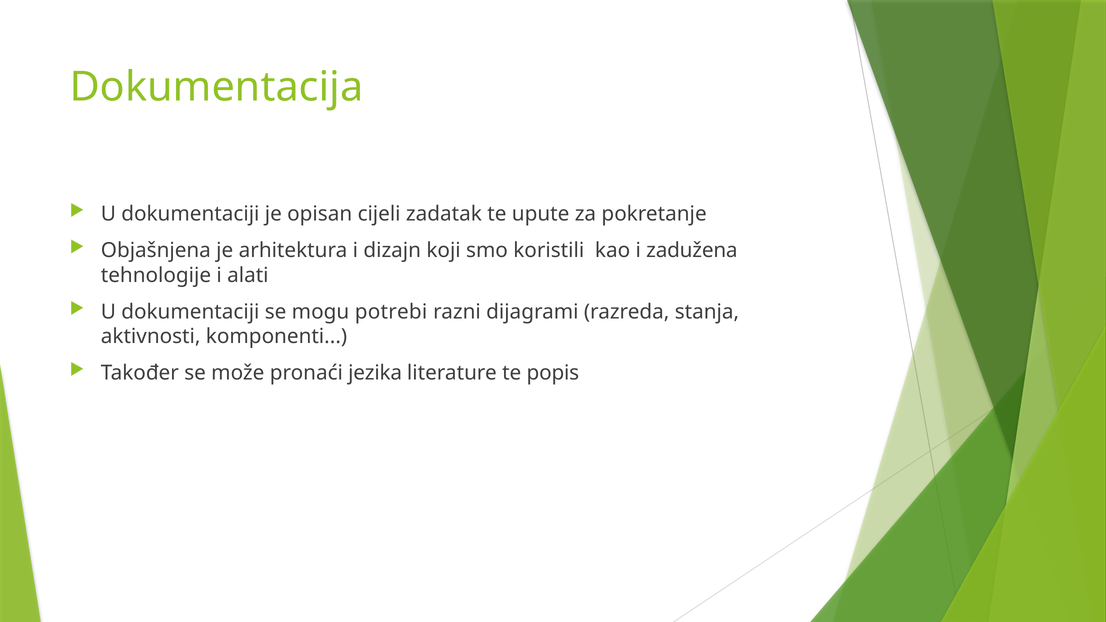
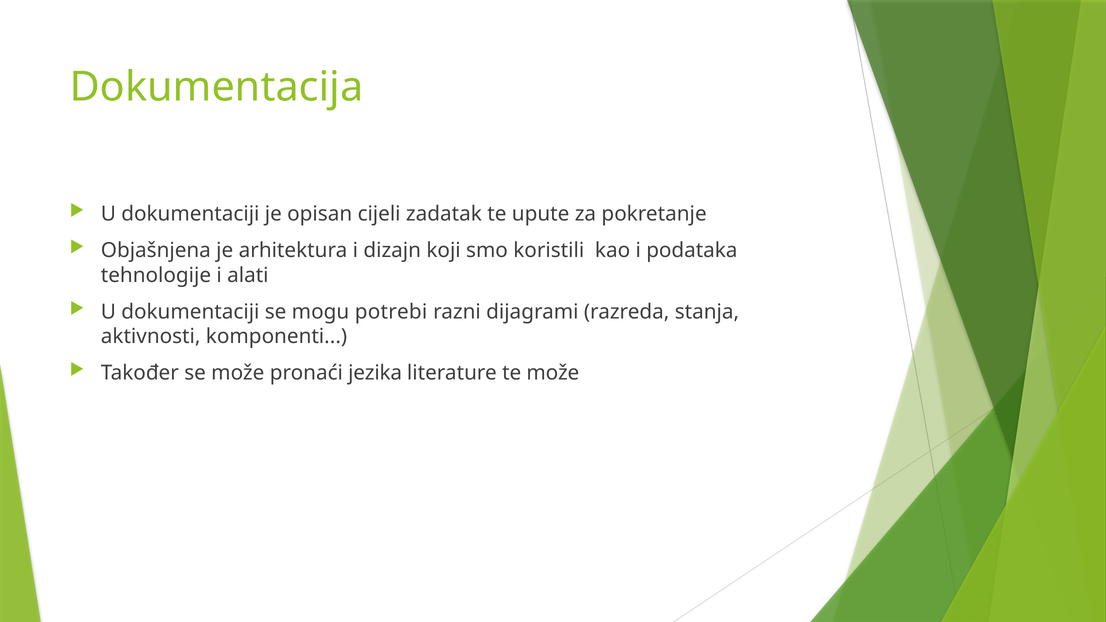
zadužena: zadužena -> podataka
te popis: popis -> može
